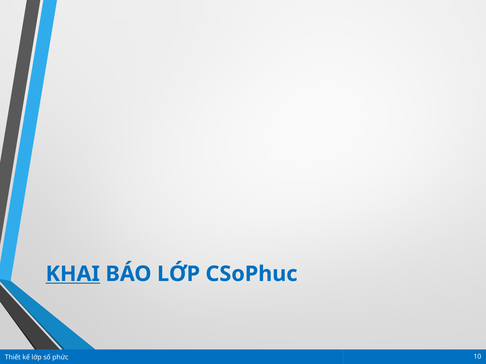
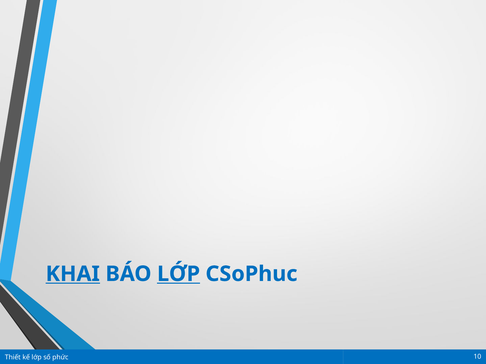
LỚP at (179, 274) underline: none -> present
